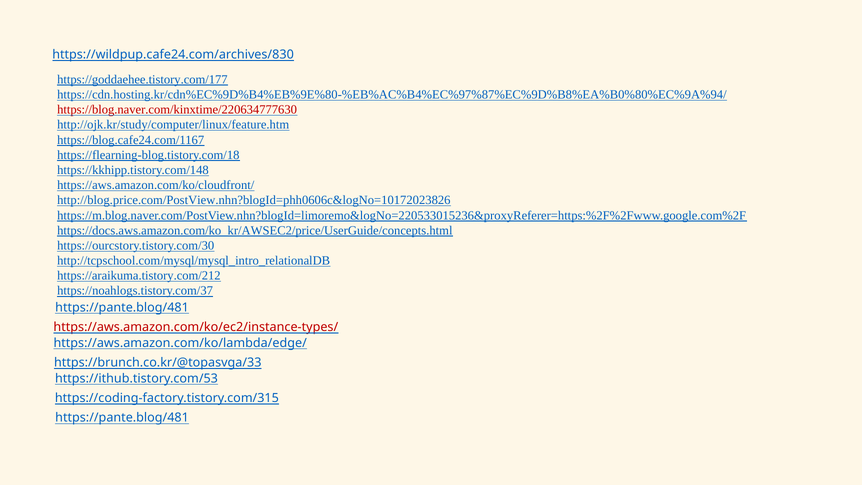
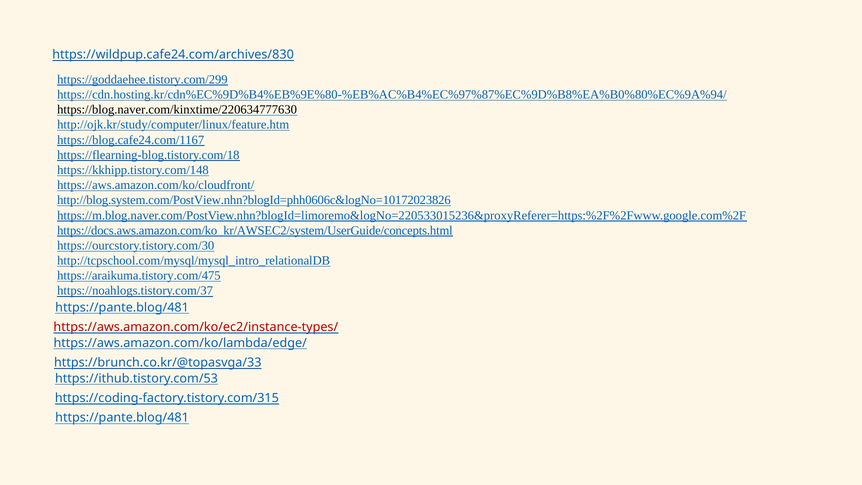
https://goddaehee.tistory.com/177: https://goddaehee.tistory.com/177 -> https://goddaehee.tistory.com/299
https://blog.naver.com/kinxtime/220634777630 colour: red -> black
http://blog.price.com/PostView.nhn?blogId=phh0606c&logNo=10172023826: http://blog.price.com/PostView.nhn?blogId=phh0606c&logNo=10172023826 -> http://blog.system.com/PostView.nhn?blogId=phh0606c&logNo=10172023826
https://docs.aws.amazon.com/ko_kr/AWSEC2/price/UserGuide/concepts.html: https://docs.aws.amazon.com/ko_kr/AWSEC2/price/UserGuide/concepts.html -> https://docs.aws.amazon.com/ko_kr/AWSEC2/system/UserGuide/concepts.html
https://araikuma.tistory.com/212: https://araikuma.tistory.com/212 -> https://araikuma.tistory.com/475
